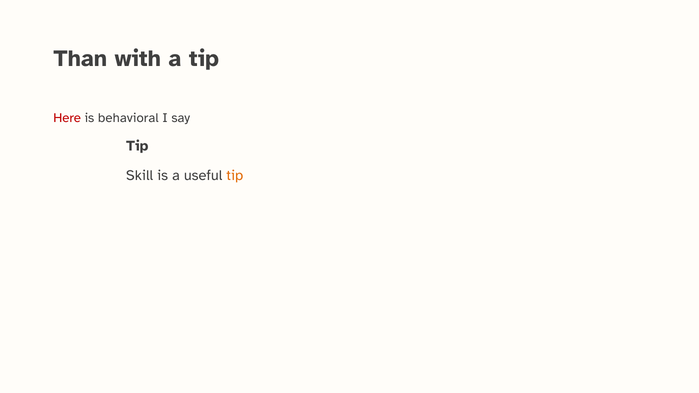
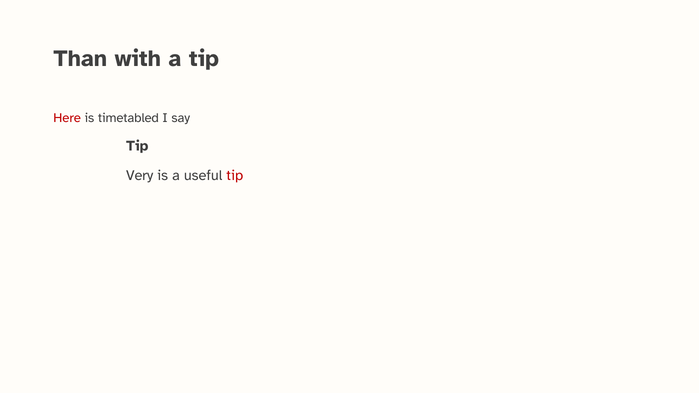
behavioral: behavioral -> timetabled
Skill: Skill -> Very
tip at (235, 175) colour: orange -> red
